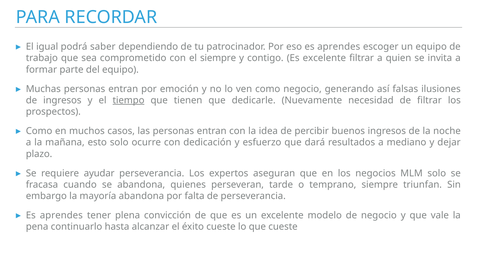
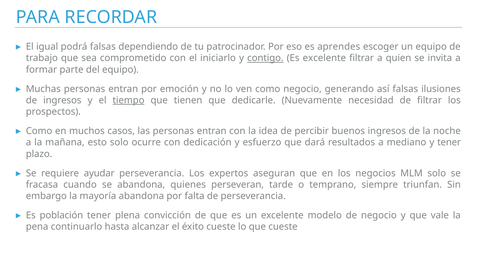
podrá saber: saber -> falsas
el siempre: siempre -> iniciarlo
contigo underline: none -> present
y dejar: dejar -> tener
aprendes at (61, 215): aprendes -> población
